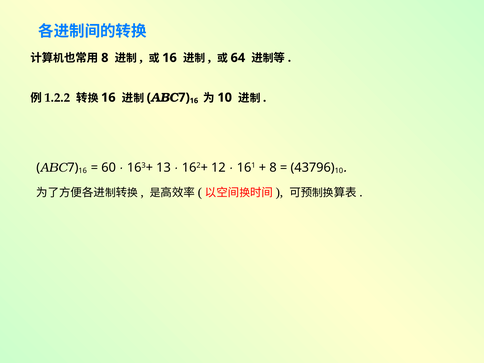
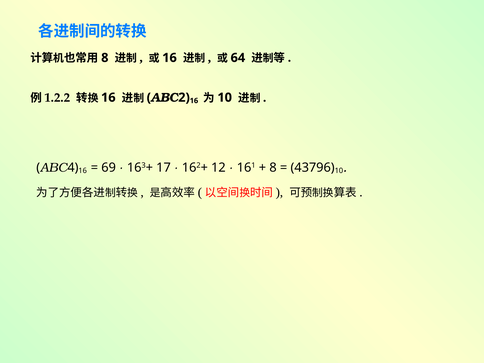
7 at (184, 98): 7 -> 2
7 at (73, 168): 7 -> 4
60: 60 -> 69
13: 13 -> 17
